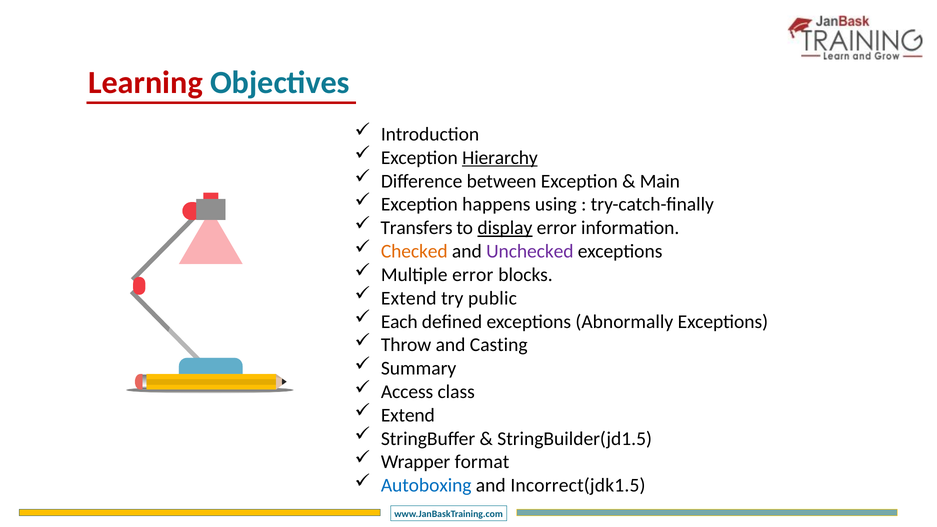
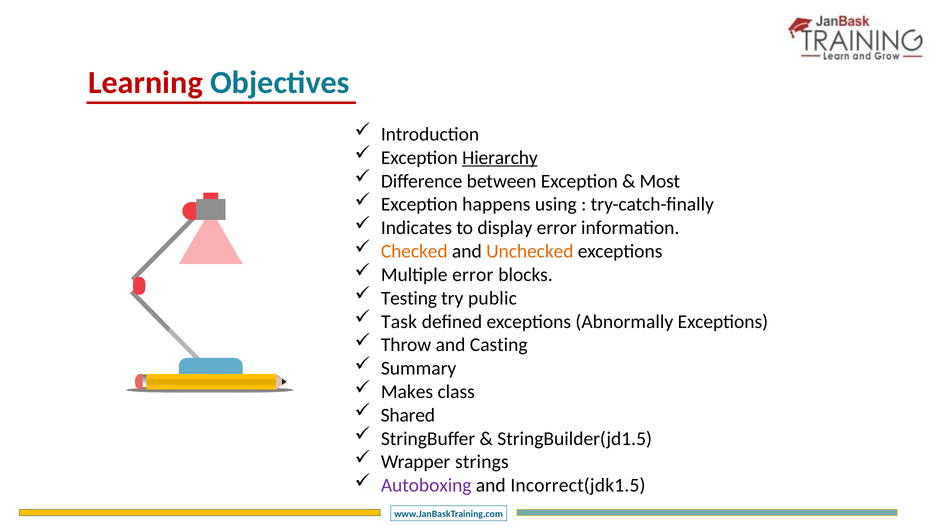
Main: Main -> Most
Transfers: Transfers -> Indicates
display underline: present -> none
Unchecked colour: purple -> orange
Extend at (409, 298): Extend -> Testing
Each: Each -> Task
Access: Access -> Makes
Extend at (408, 415): Extend -> Shared
format: format -> strings
Autoboxing colour: blue -> purple
